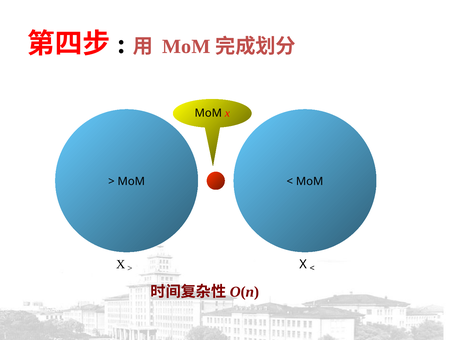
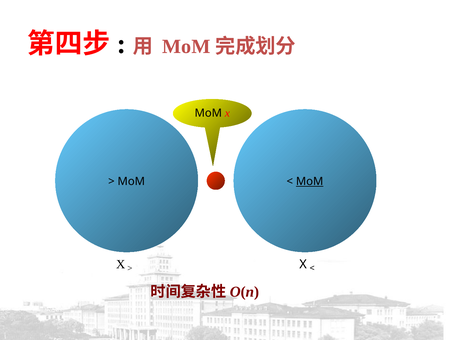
MoM at (310, 181) underline: none -> present
